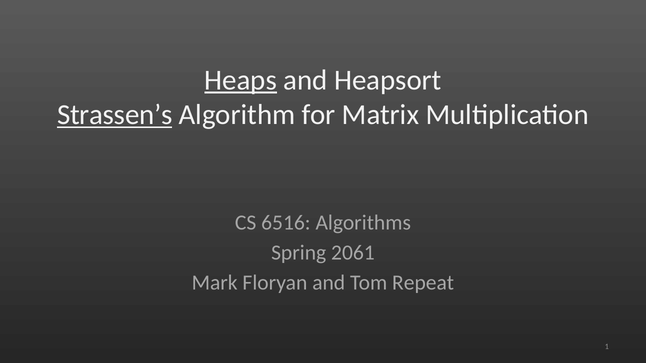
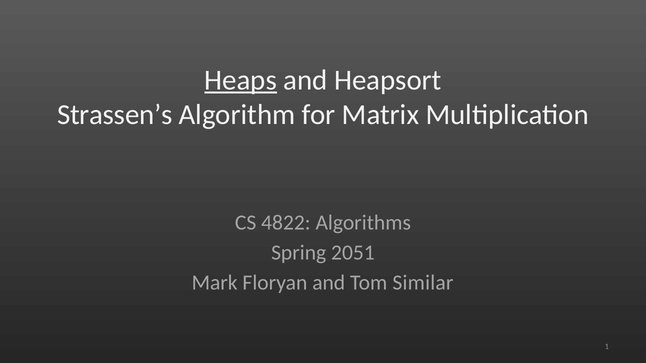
Strassen’s underline: present -> none
6516: 6516 -> 4822
2061: 2061 -> 2051
Repeat: Repeat -> Similar
